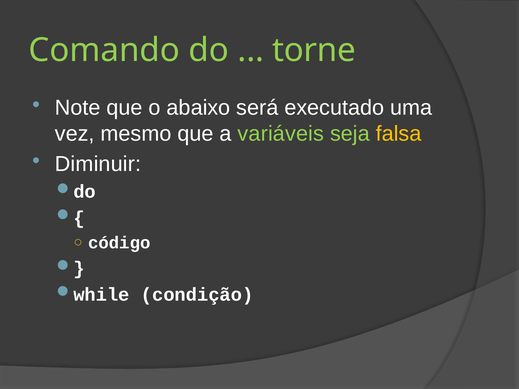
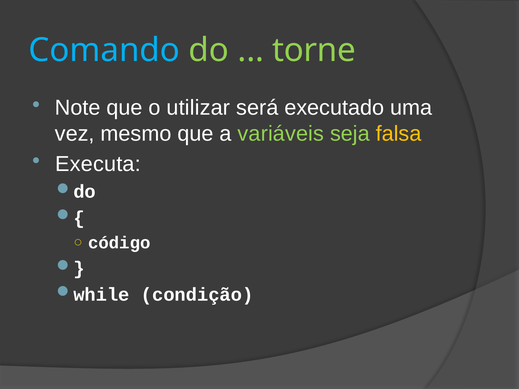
Comando colour: light green -> light blue
abaixo: abaixo -> utilizar
Diminuir: Diminuir -> Executa
